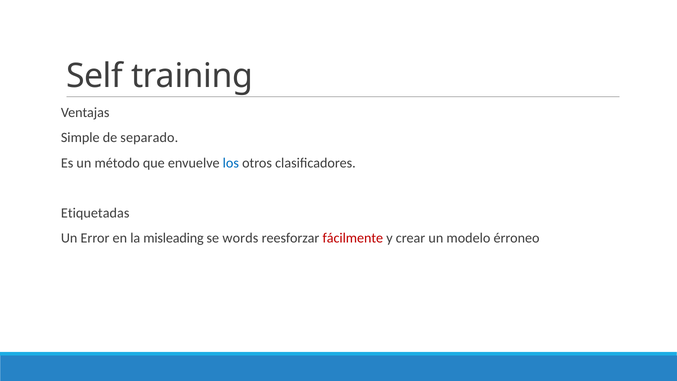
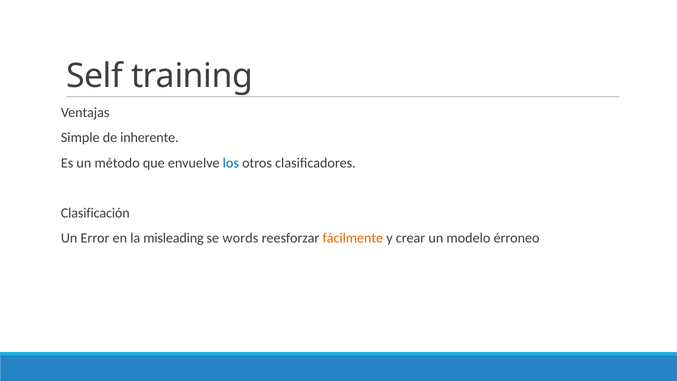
separado: separado -> inherente
Etiquetadas: Etiquetadas -> Clasificación
fácilmente colour: red -> orange
